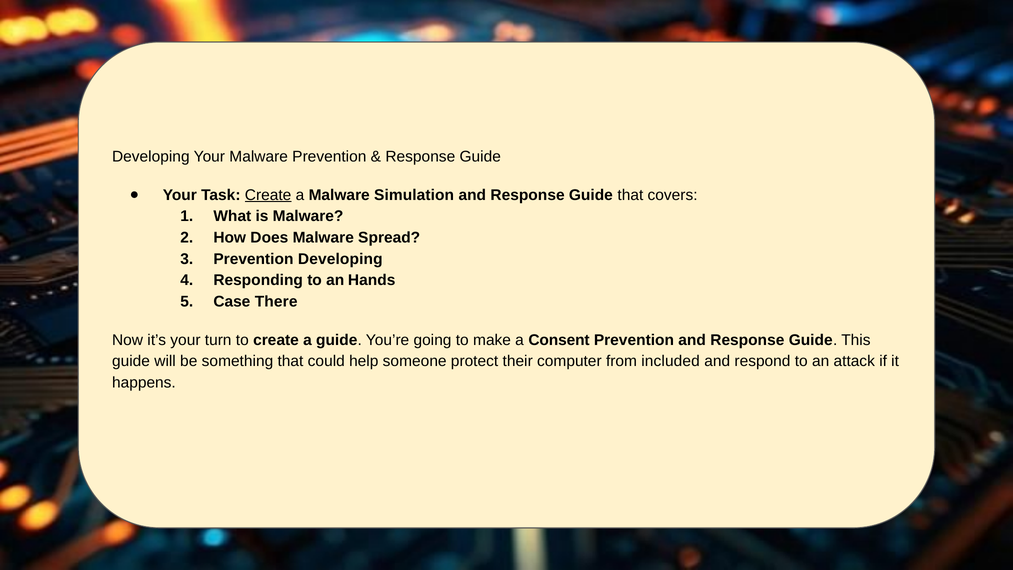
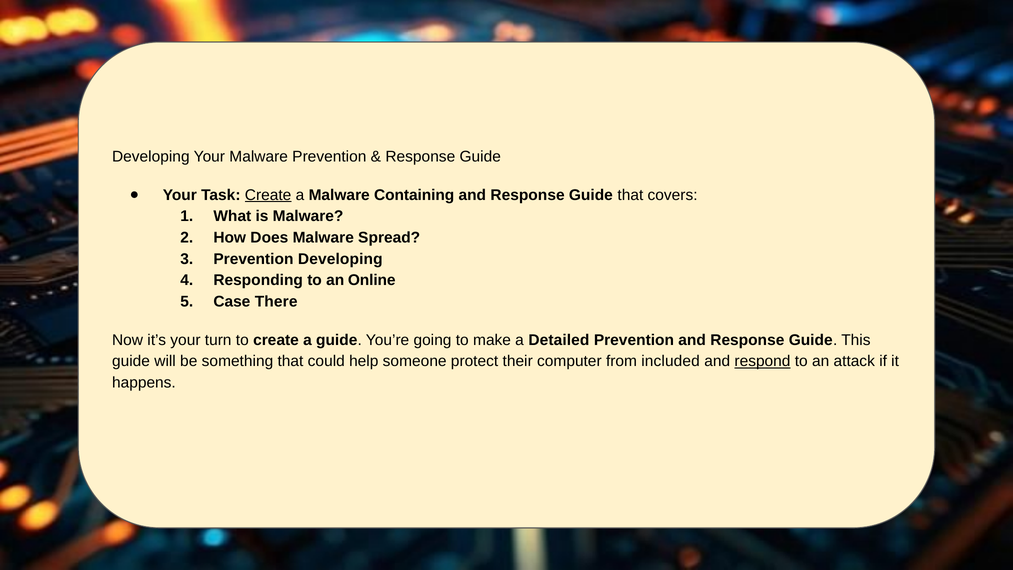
Simulation: Simulation -> Containing
Hands: Hands -> Online
Consent: Consent -> Detailed
respond underline: none -> present
